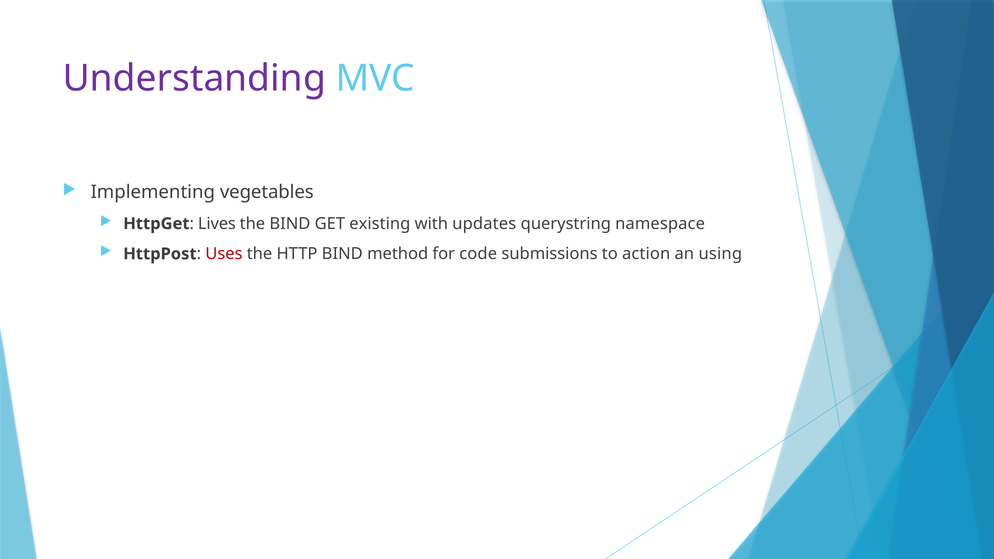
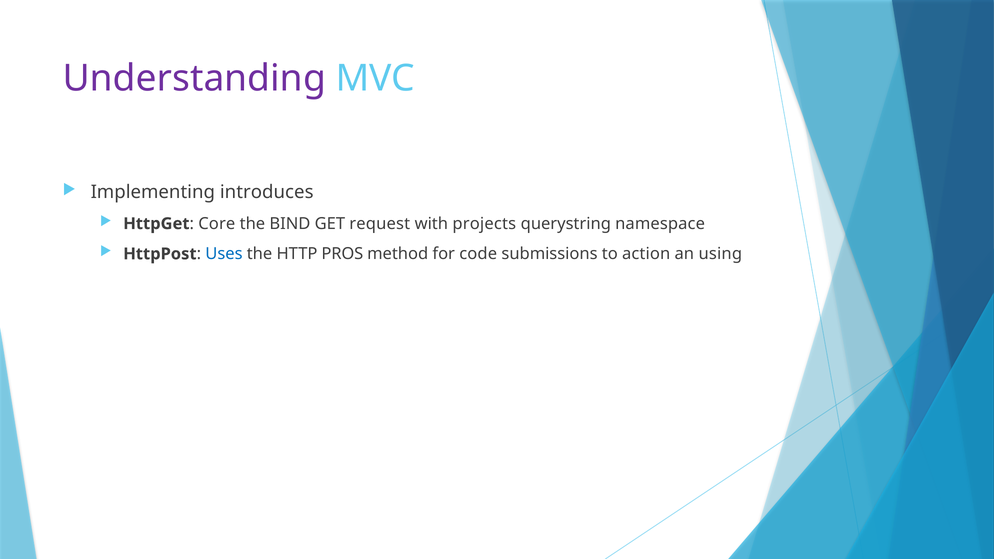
vegetables: vegetables -> introduces
Lives: Lives -> Core
existing: existing -> request
updates: updates -> projects
Uses colour: red -> blue
HTTP BIND: BIND -> PROS
